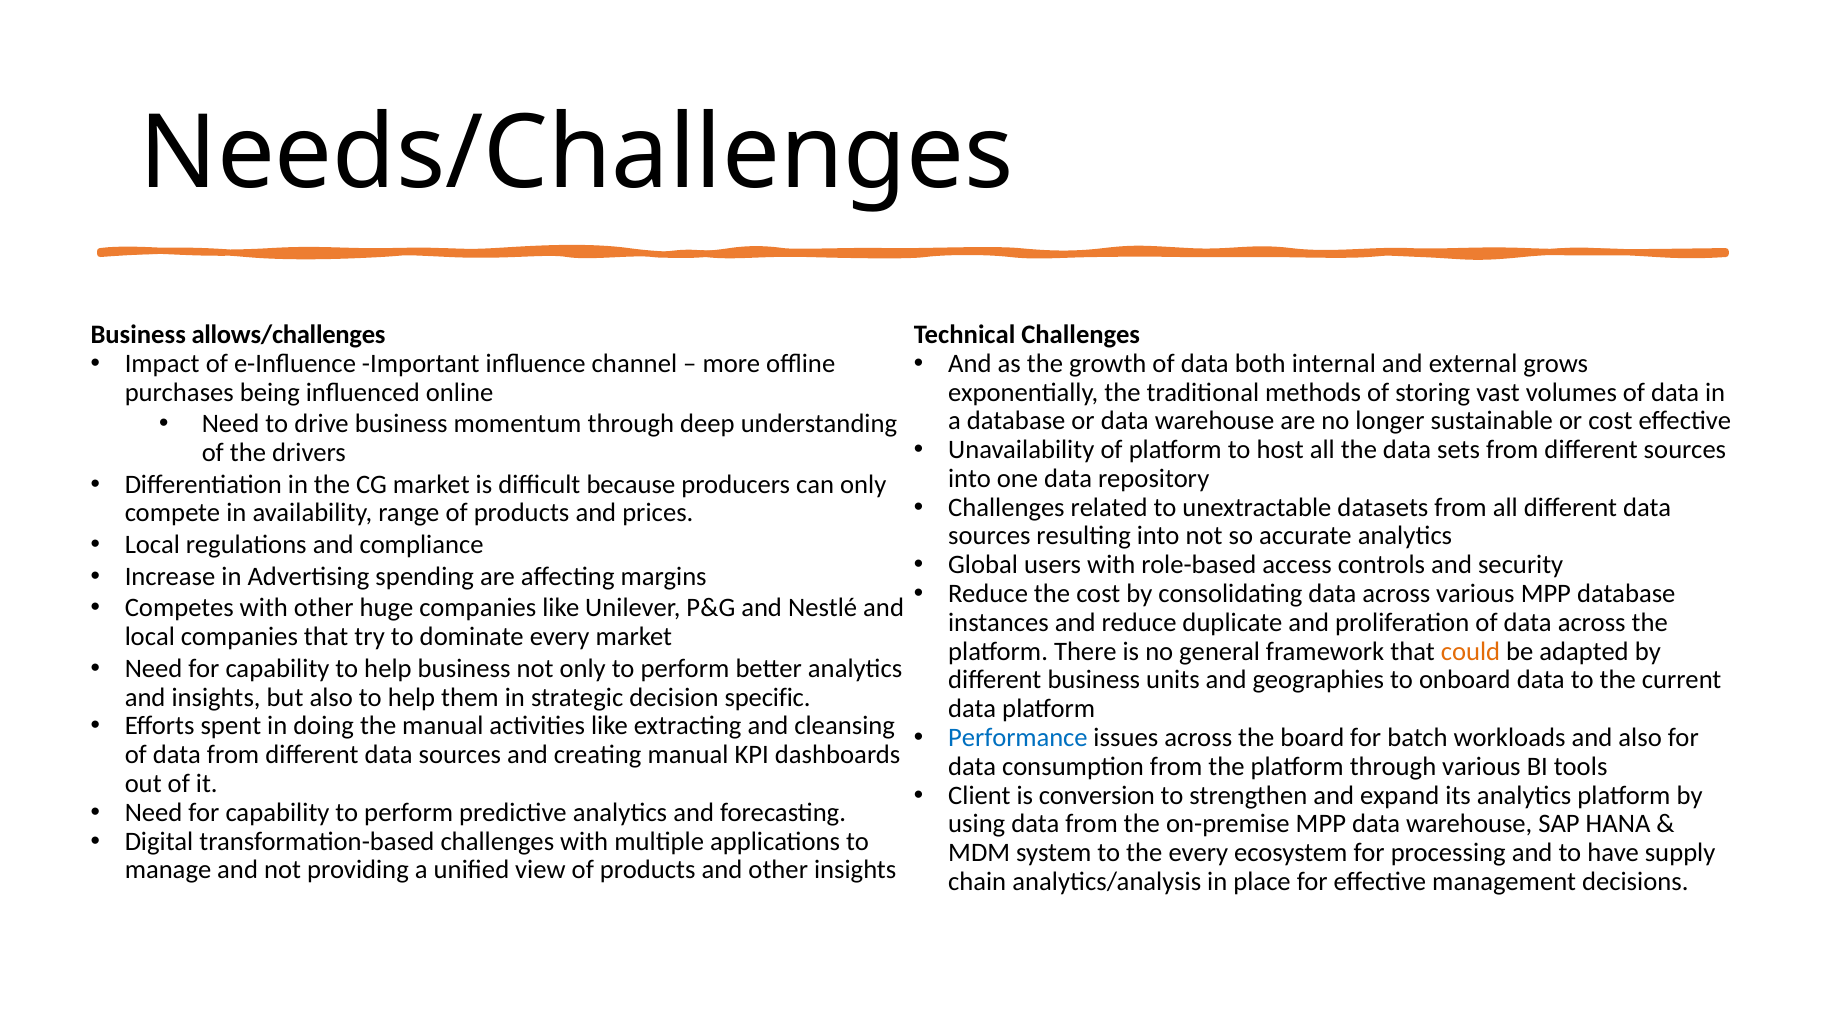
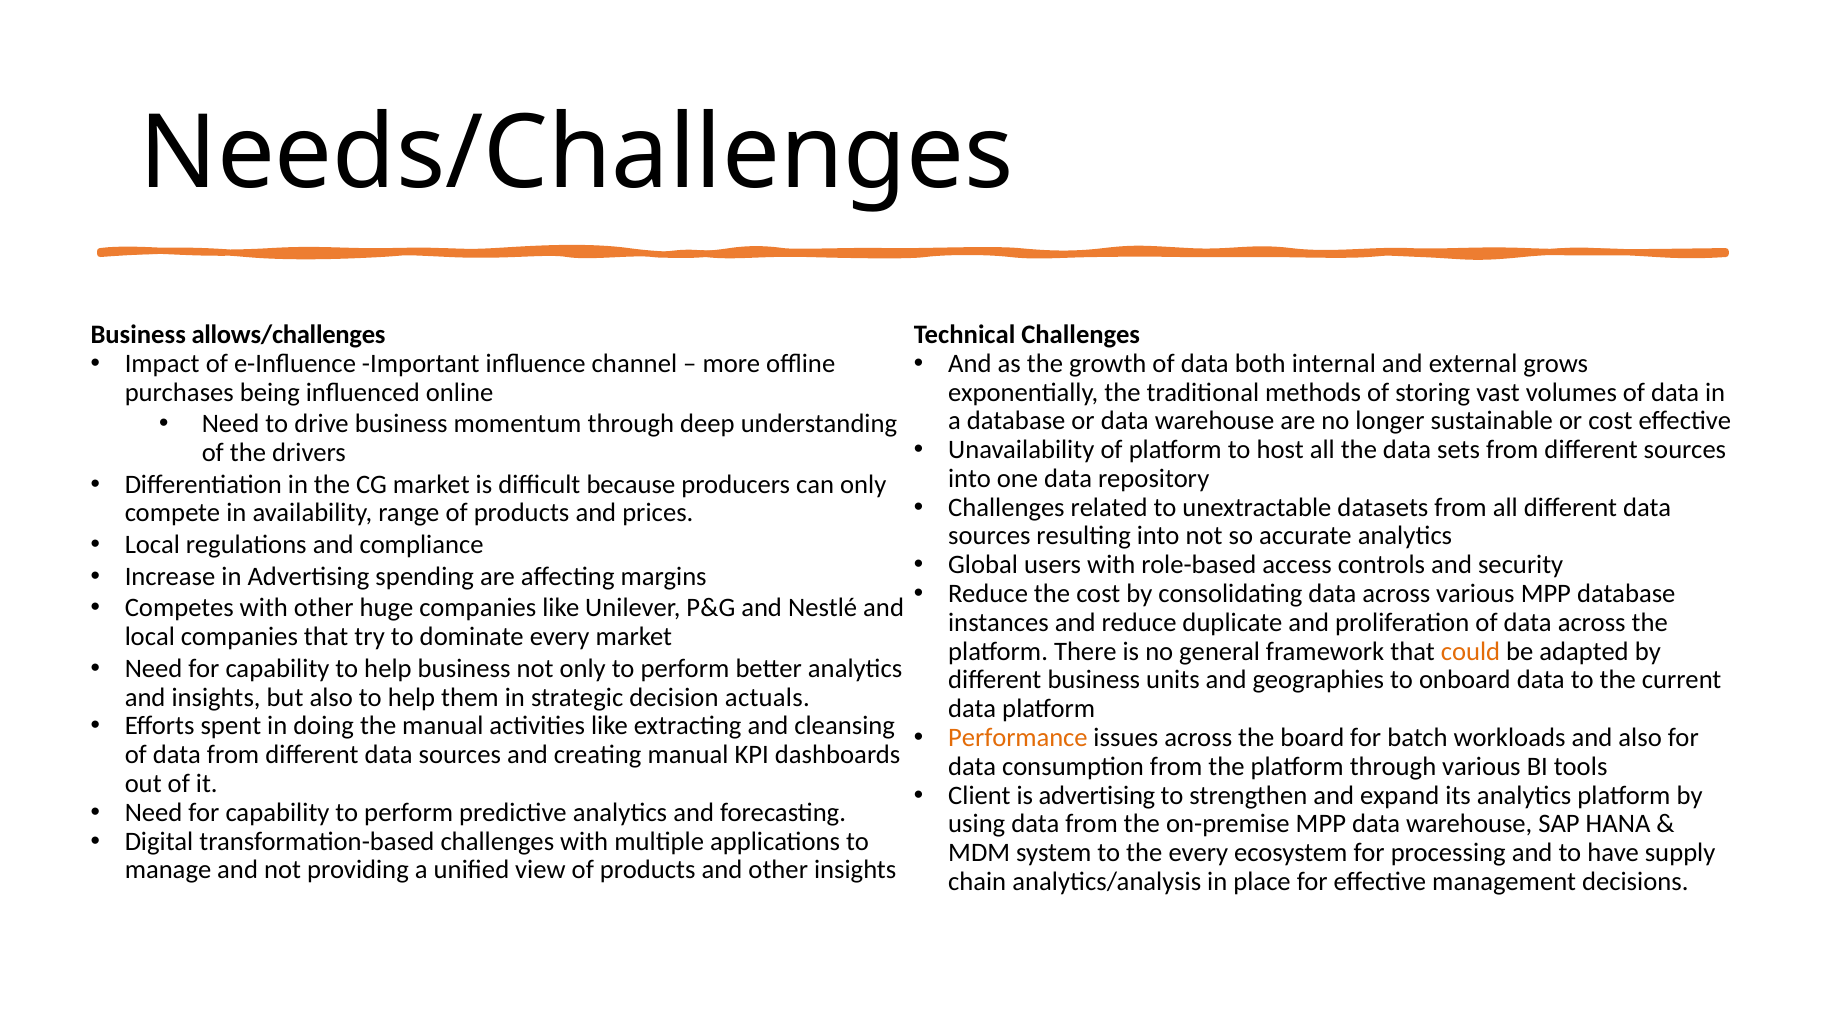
specific: specific -> actuals
Performance colour: blue -> orange
is conversion: conversion -> advertising
